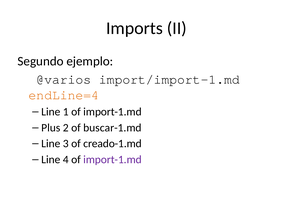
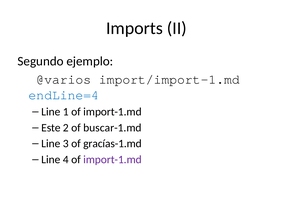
endLine=4 colour: orange -> blue
Plus: Plus -> Este
creado-1.md: creado-1.md -> gracías-1.md
